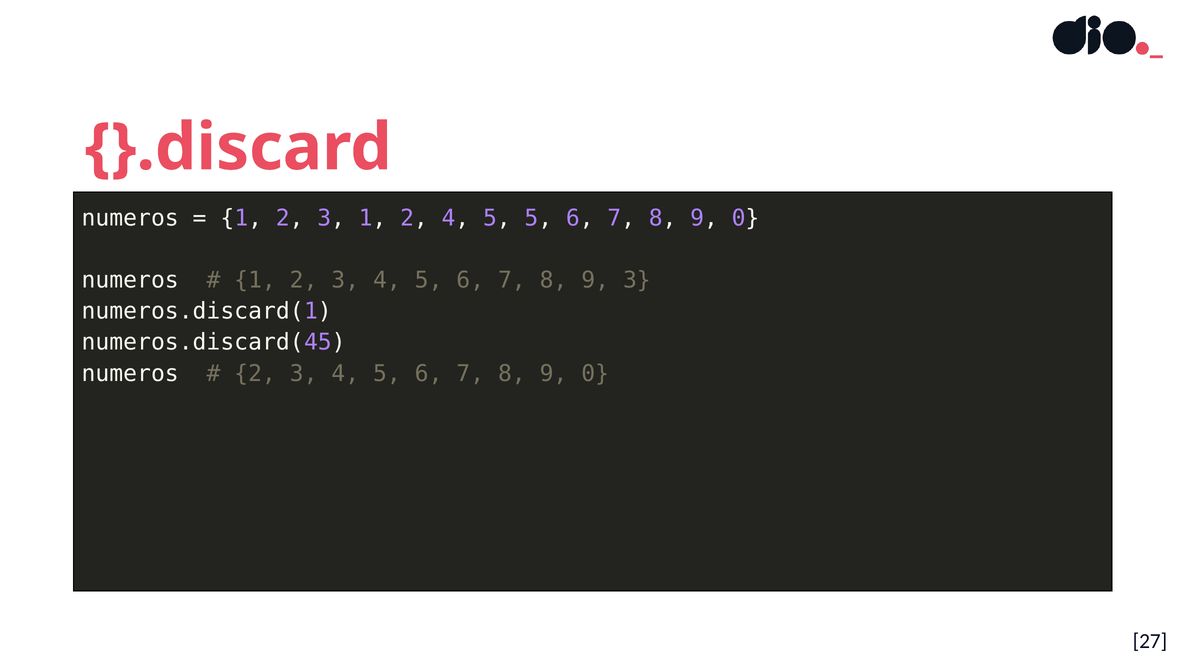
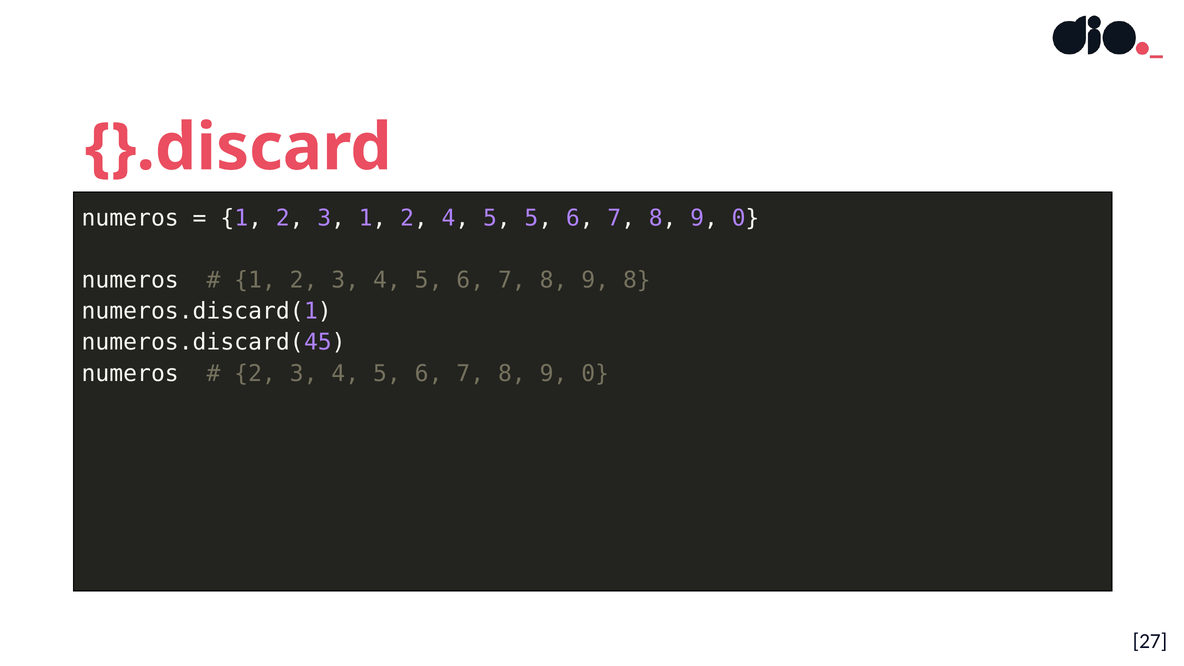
9 3: 3 -> 8
